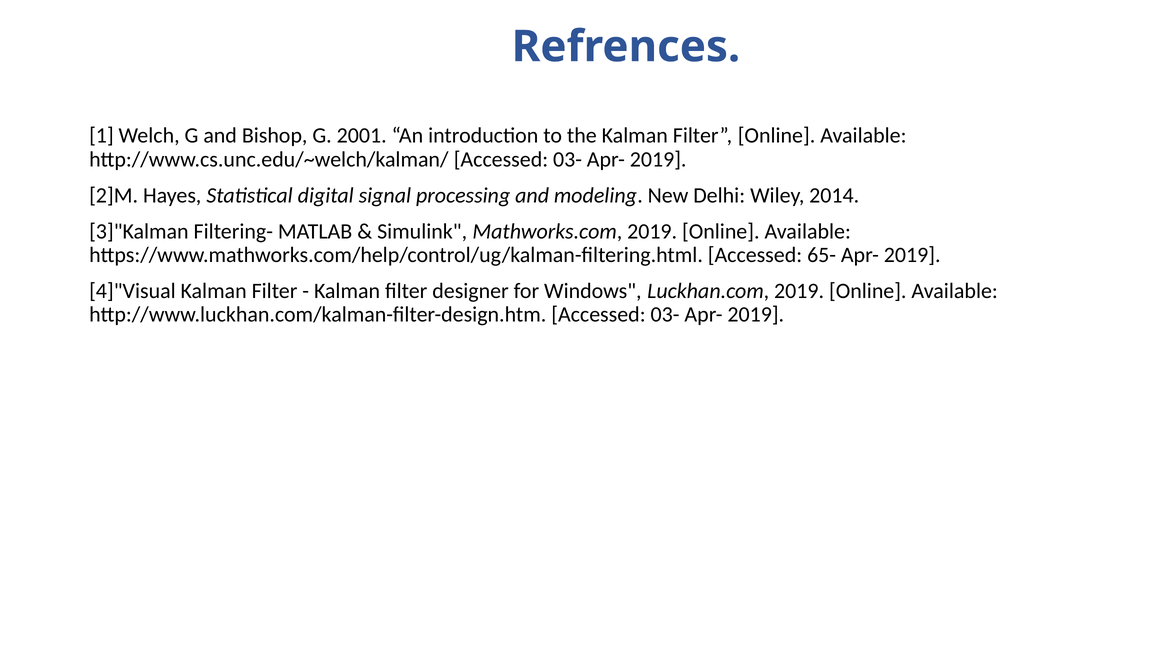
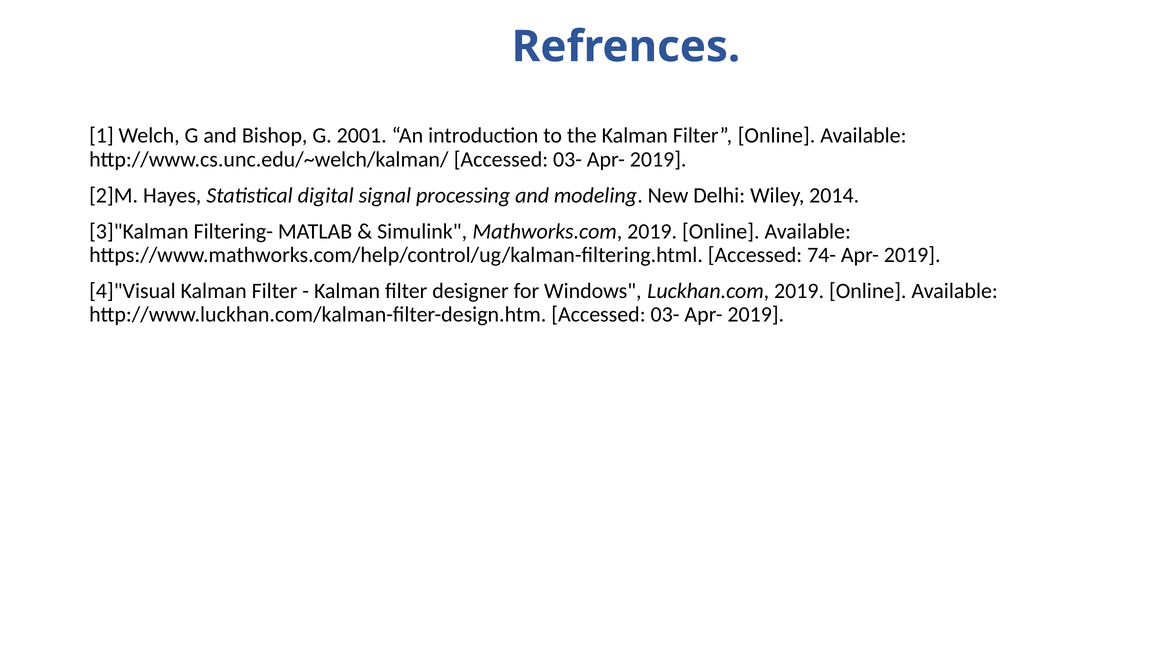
65-: 65- -> 74-
